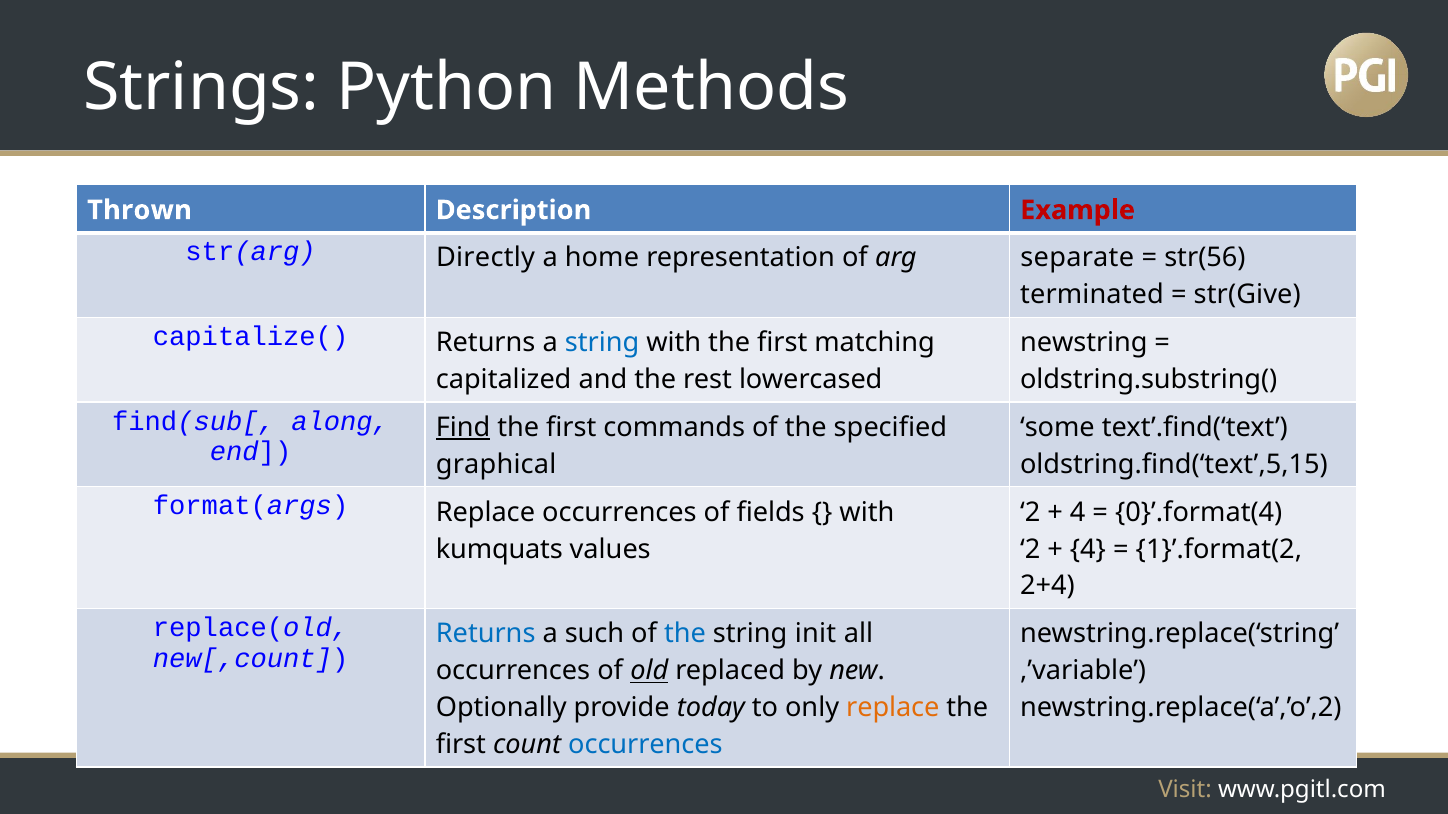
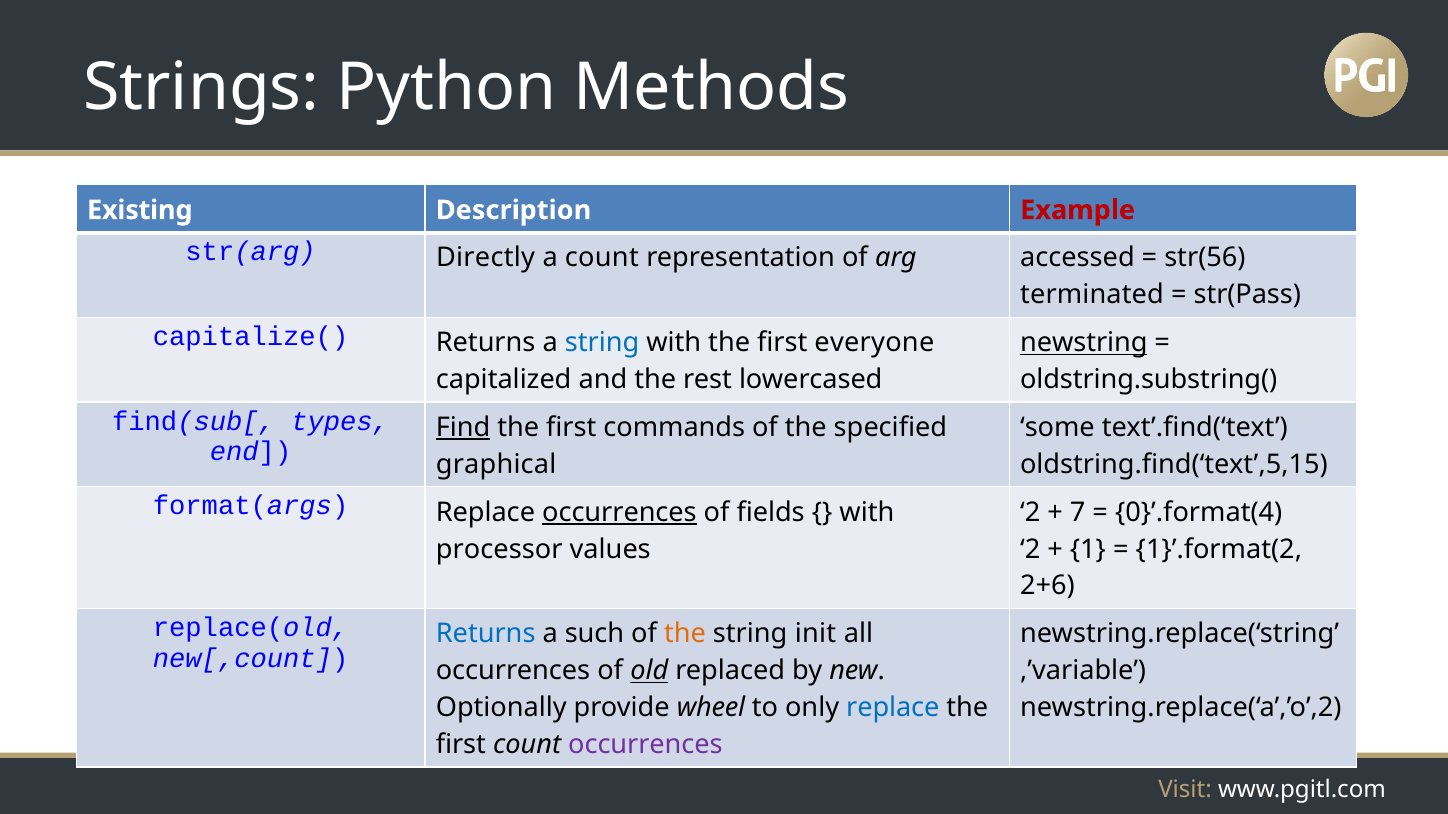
Thrown: Thrown -> Existing
a home: home -> count
separate: separate -> accessed
str(Give: str(Give -> str(Pass
matching: matching -> everyone
newstring underline: none -> present
along: along -> types
occurrences at (619, 512) underline: none -> present
4 at (1078, 512): 4 -> 7
kumquats: kumquats -> processor
4 at (1088, 549): 4 -> 1
2+4: 2+4 -> 2+6
the at (685, 634) colour: blue -> orange
today: today -> wheel
replace at (893, 708) colour: orange -> blue
occurrences at (645, 745) colour: blue -> purple
